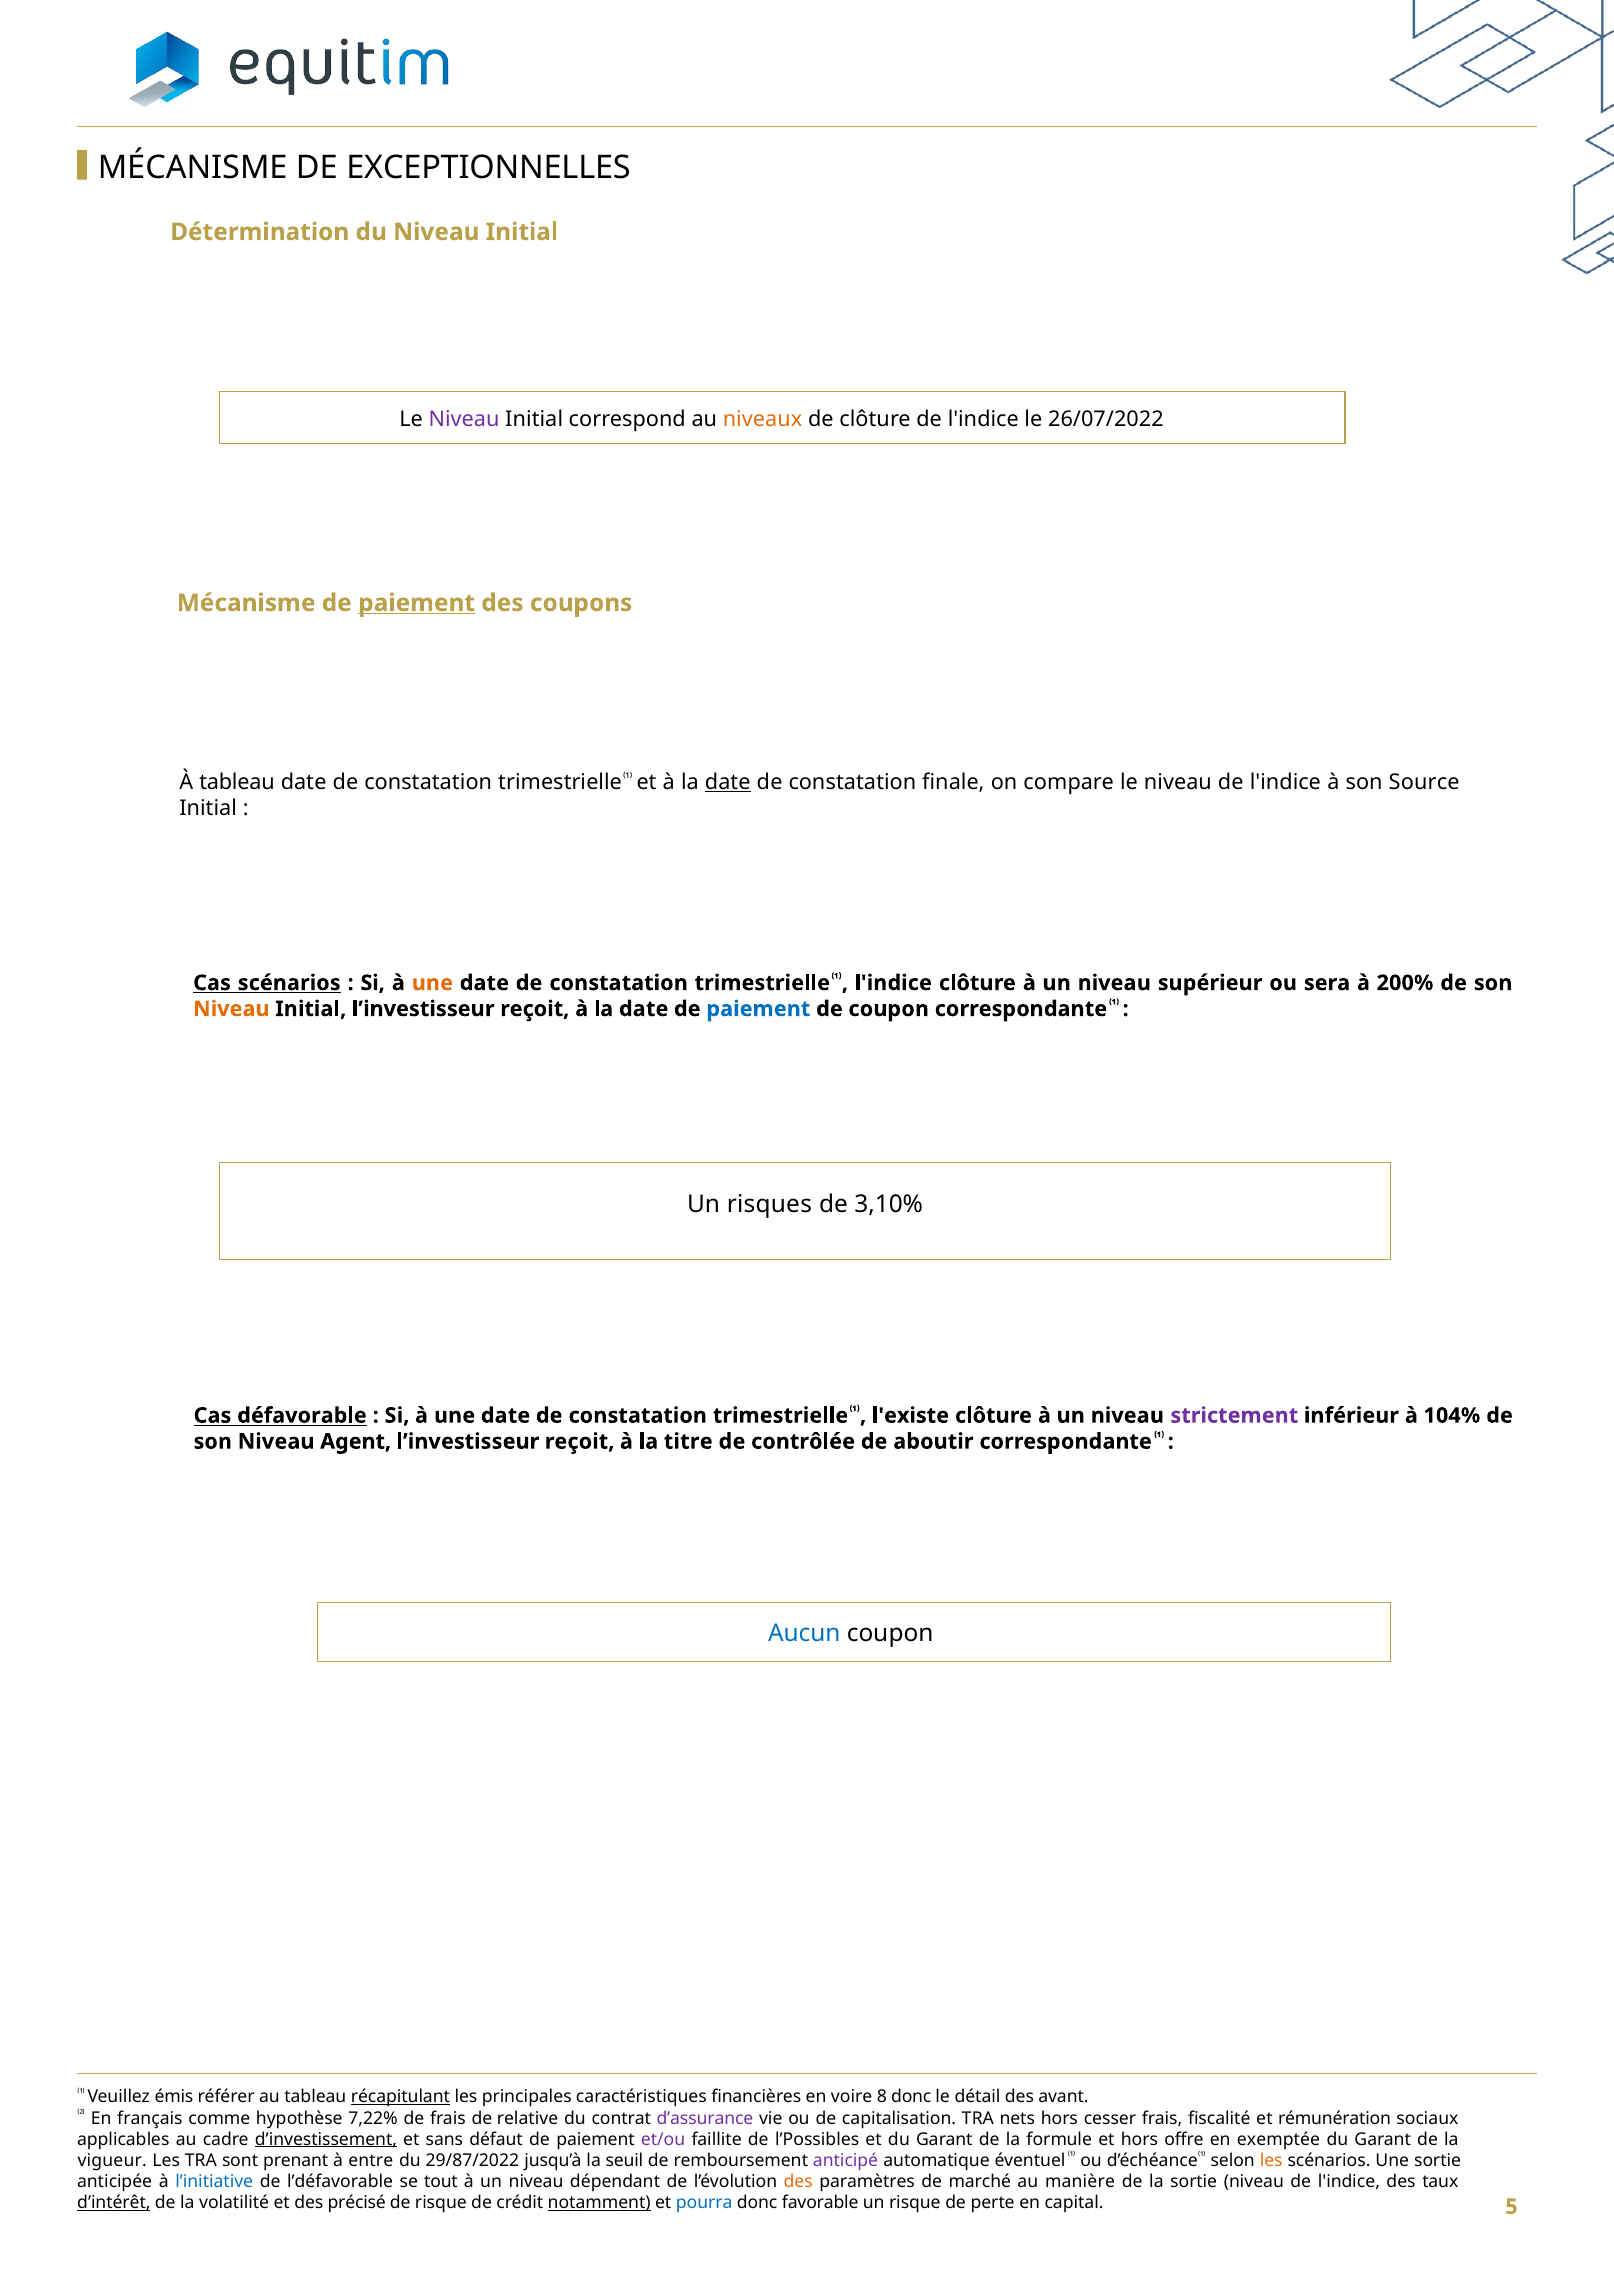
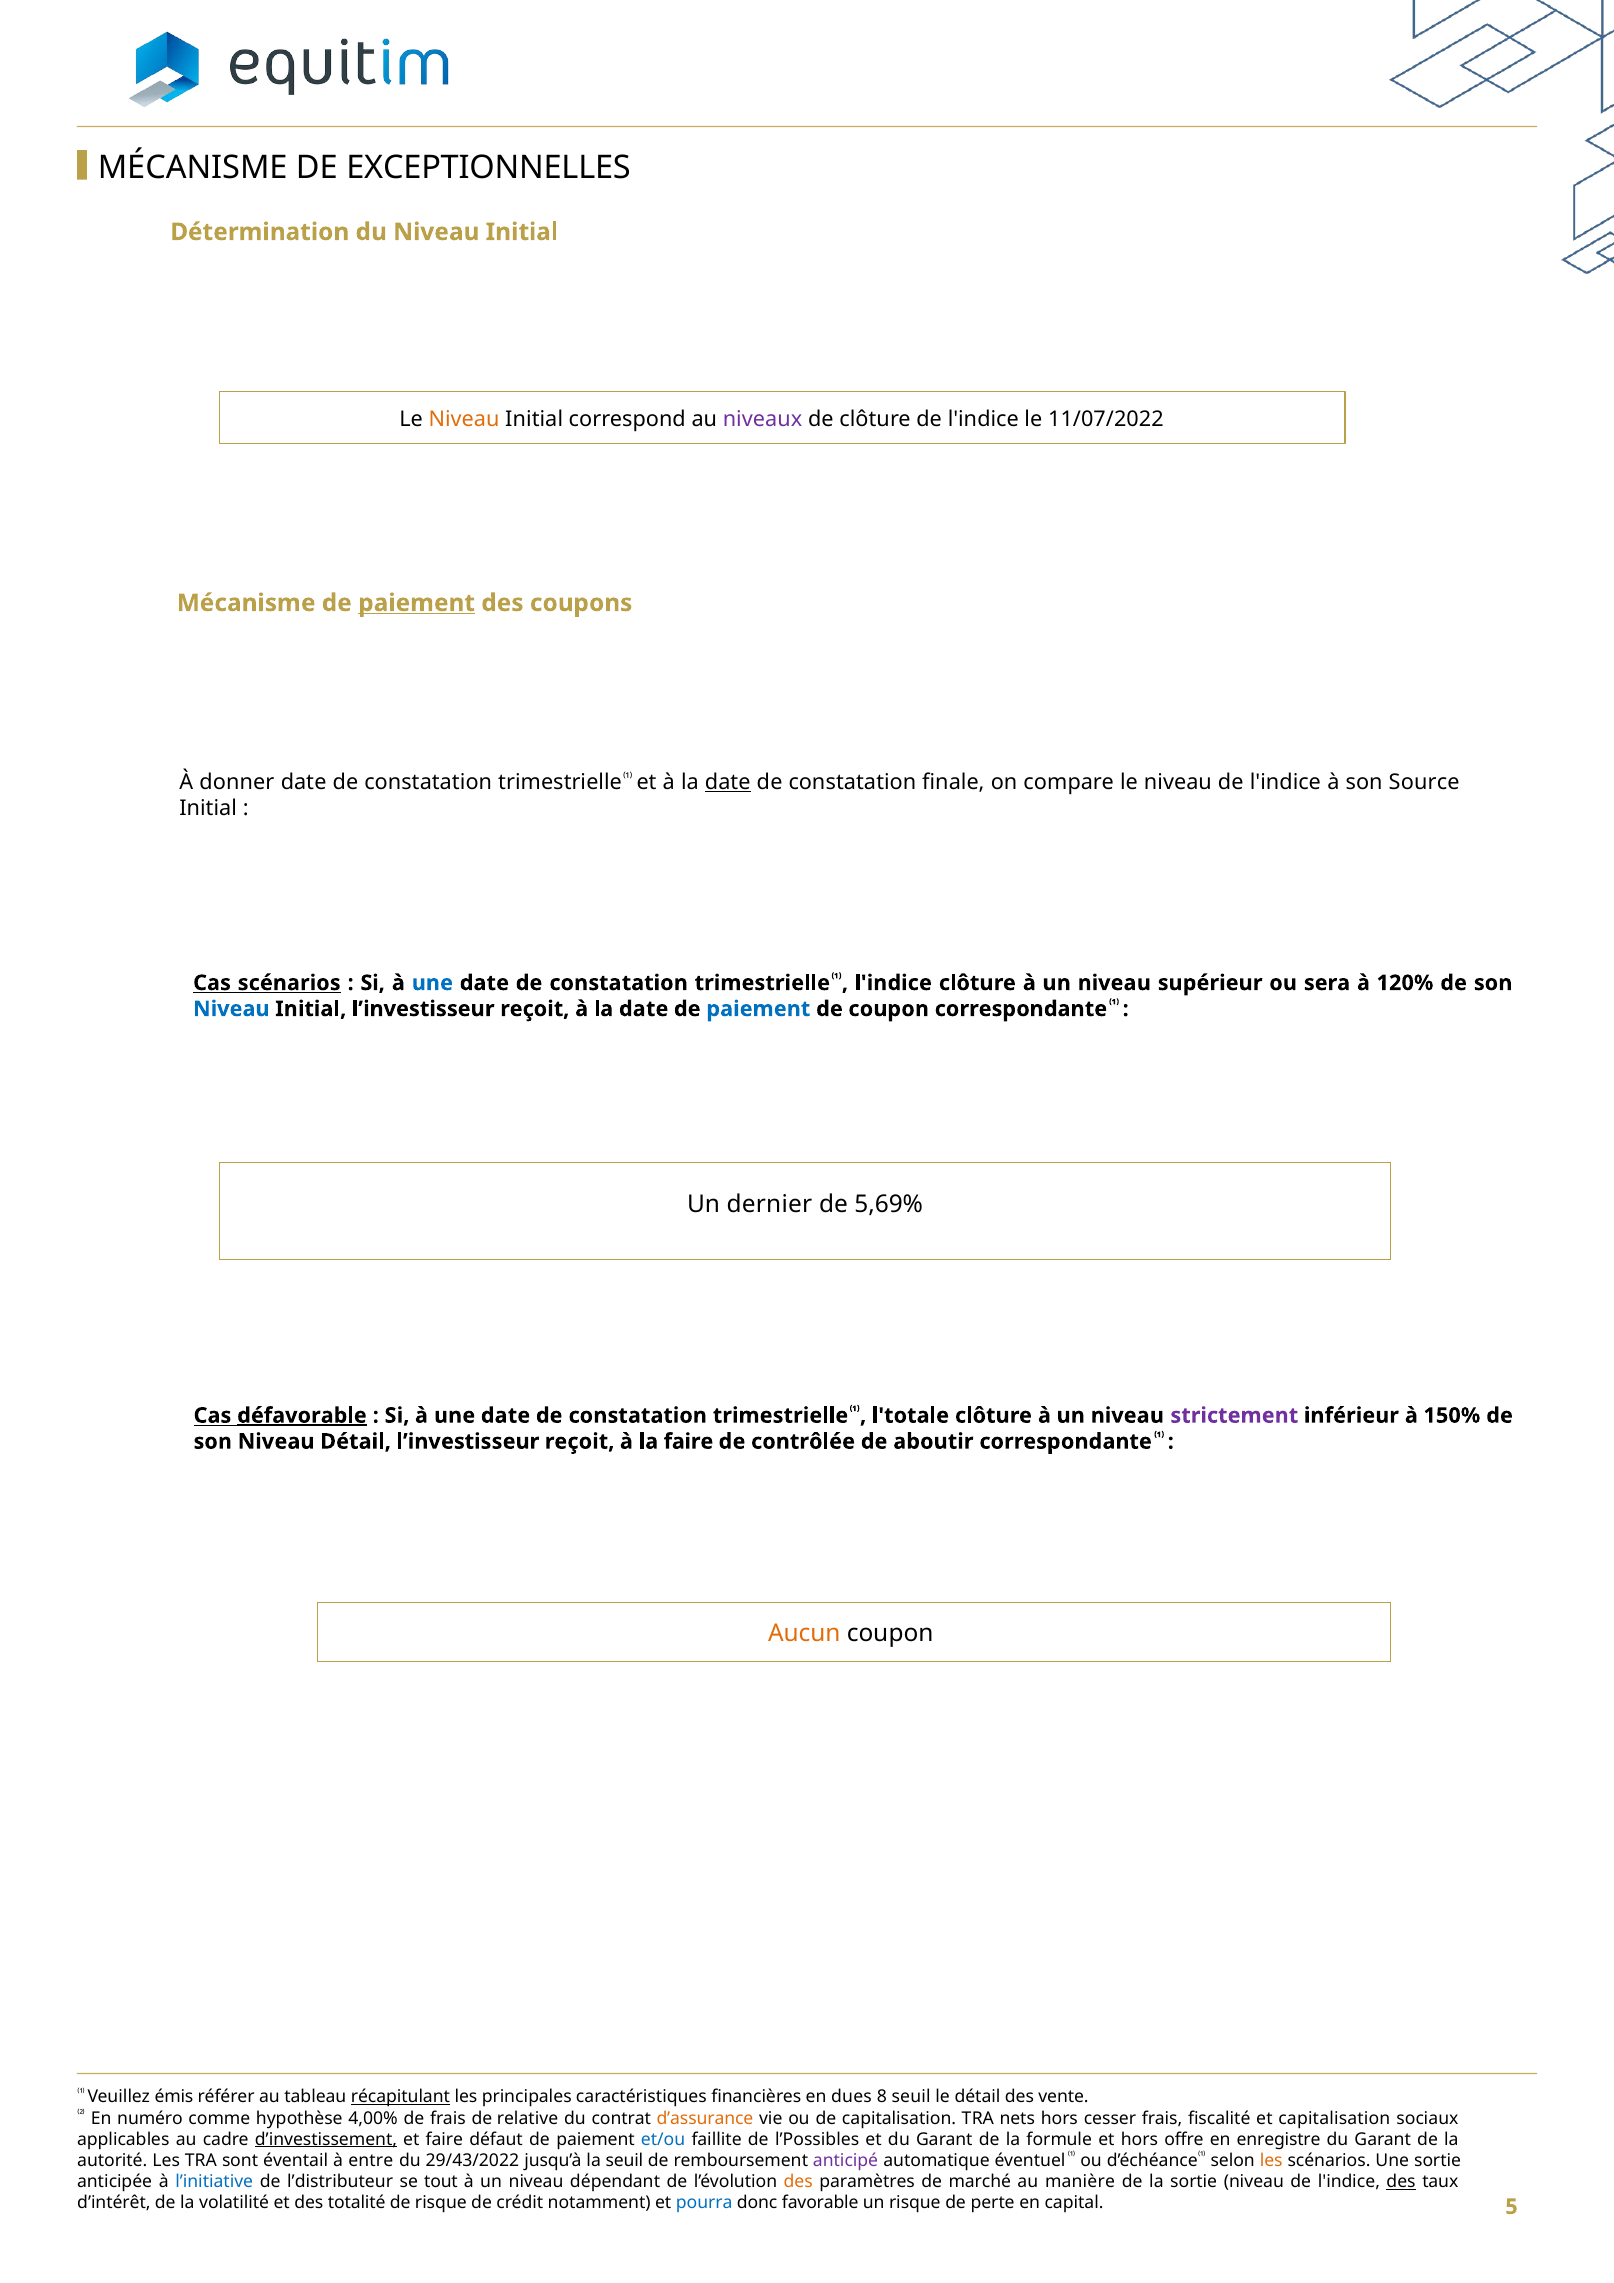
Niveau at (464, 419) colour: purple -> orange
niveaux colour: orange -> purple
26/07/2022: 26/07/2022 -> 11/07/2022
À tableau: tableau -> donner
une at (432, 983) colour: orange -> blue
200%: 200% -> 120%
Niveau at (231, 1009) colour: orange -> blue
risques: risques -> dernier
3,10%: 3,10% -> 5,69%
défavorable underline: none -> present
l'existe: l'existe -> l'totale
104%: 104% -> 150%
Niveau Agent: Agent -> Détail
la titre: titre -> faire
Aucun colour: blue -> orange
voire: voire -> dues
8 donc: donc -> seuil
avant: avant -> vente
français: français -> numéro
7,22%: 7,22% -> 4,00%
d’assurance colour: purple -> orange
et rémunération: rémunération -> capitalisation
et sans: sans -> faire
et/ou colour: purple -> blue
exemptée: exemptée -> enregistre
vigueur: vigueur -> autorité
prenant: prenant -> éventail
29/87/2022: 29/87/2022 -> 29/43/2022
l’défavorable: l’défavorable -> l’distributeur
des at (1401, 2181) underline: none -> present
d’intérêt underline: present -> none
précisé: précisé -> totalité
notamment underline: present -> none
